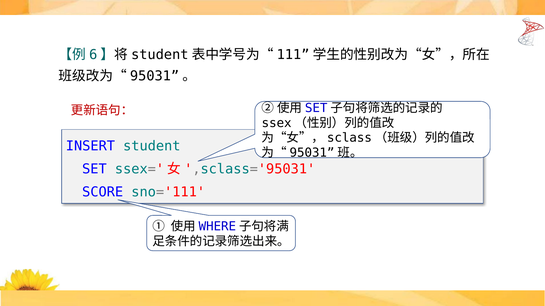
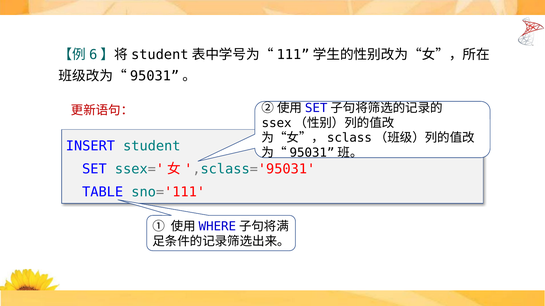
SCORE: SCORE -> TABLE
